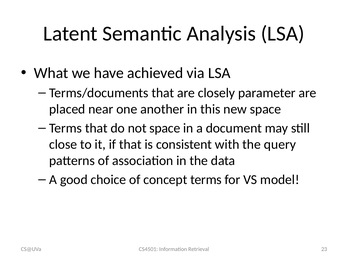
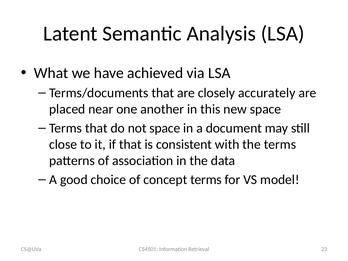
parameter: parameter -> accurately
the query: query -> terms
